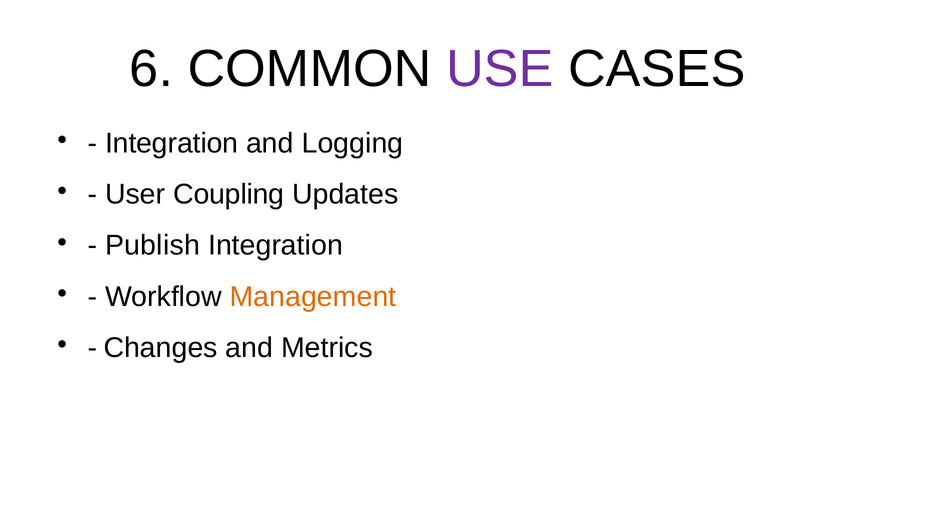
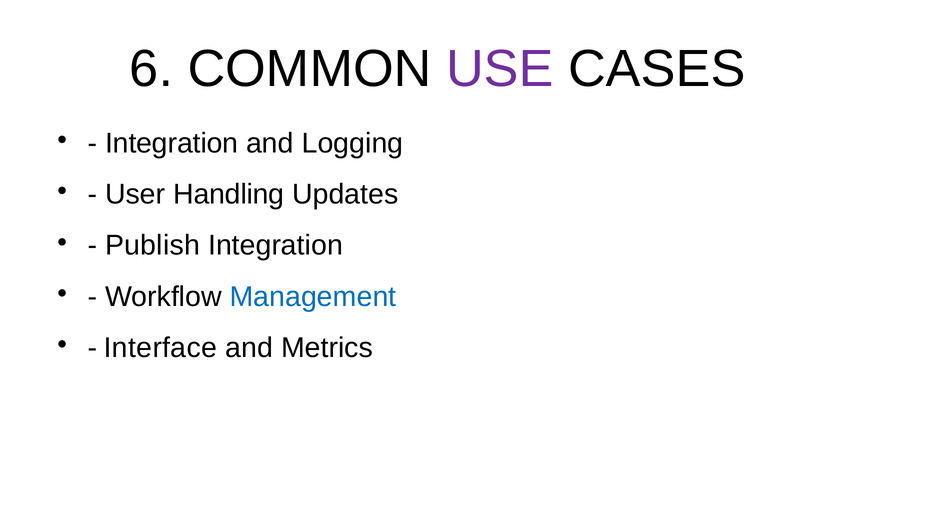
Coupling: Coupling -> Handling
Management colour: orange -> blue
Changes: Changes -> Interface
